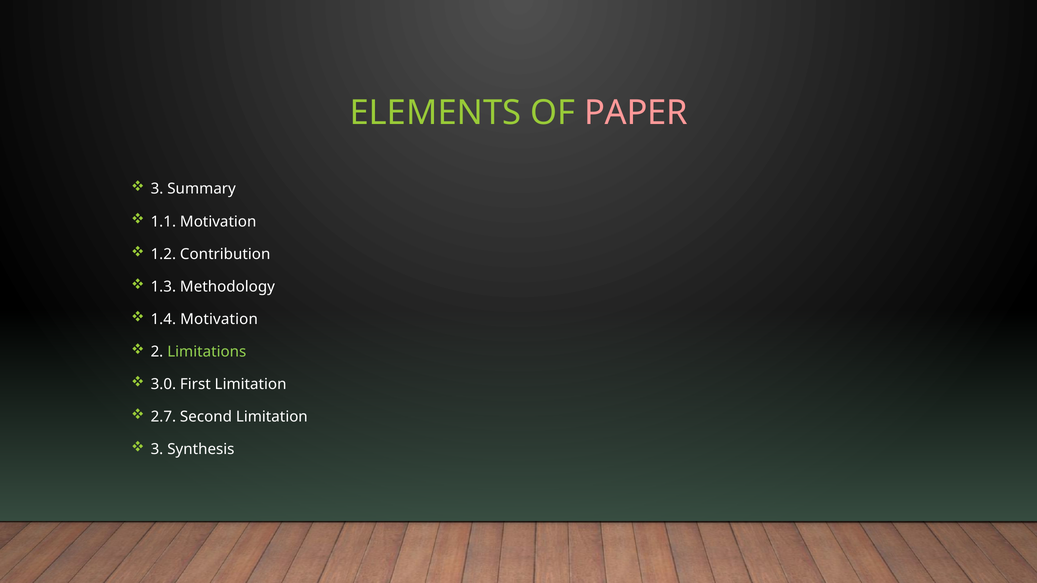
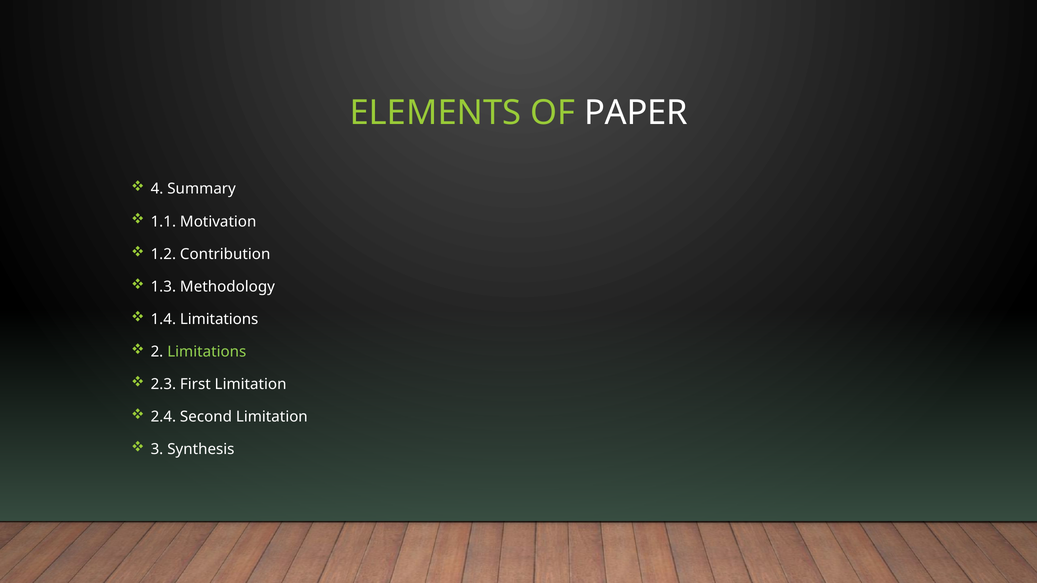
PAPER colour: pink -> white
3 at (157, 189): 3 -> 4
1.4 Motivation: Motivation -> Limitations
3.0: 3.0 -> 2.3
2.7: 2.7 -> 2.4
